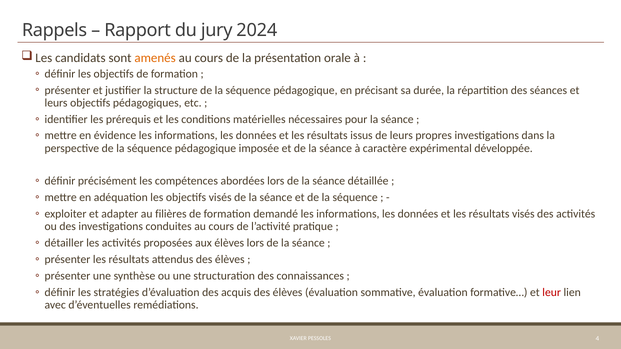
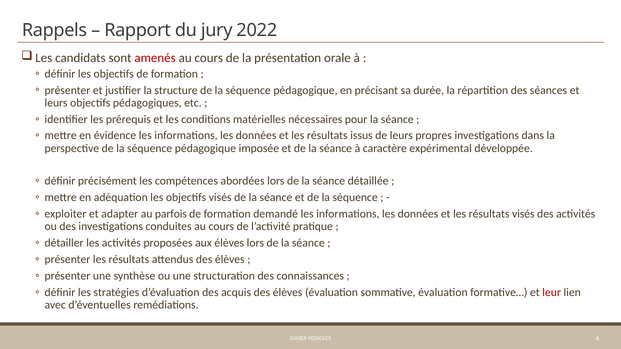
2024: 2024 -> 2022
amenés colour: orange -> red
filières: filières -> parfois
